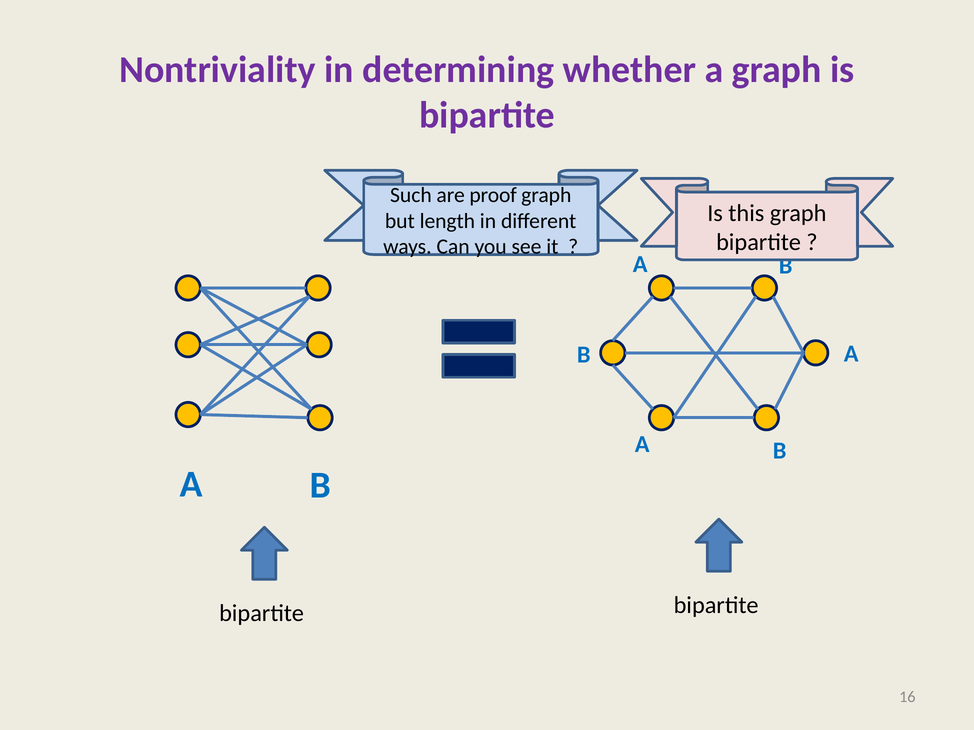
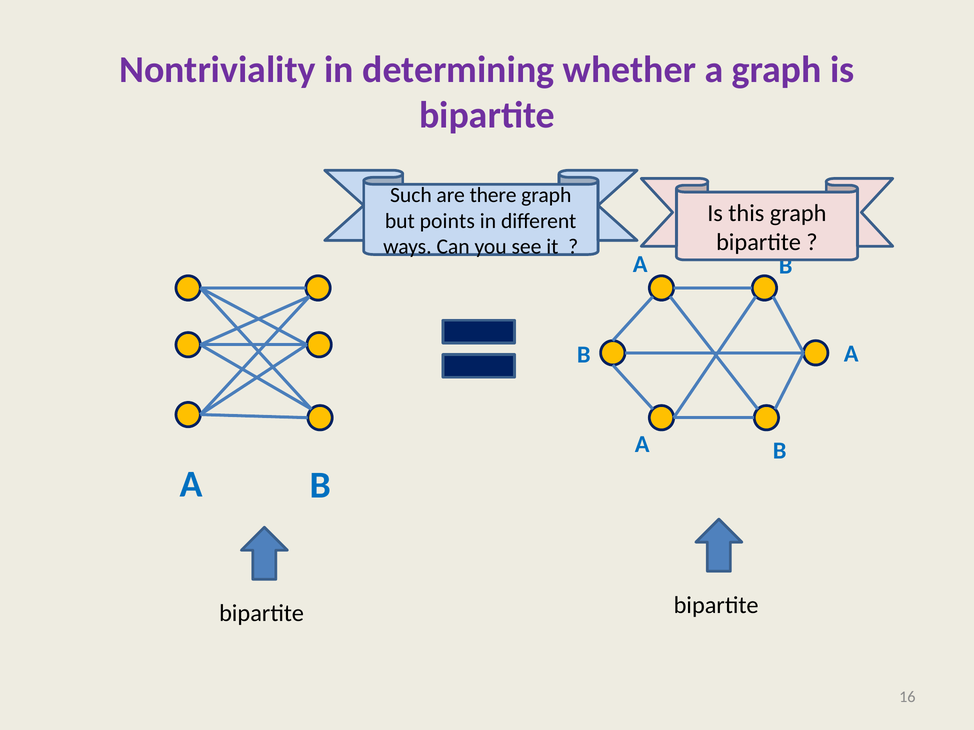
proof: proof -> there
length: length -> points
